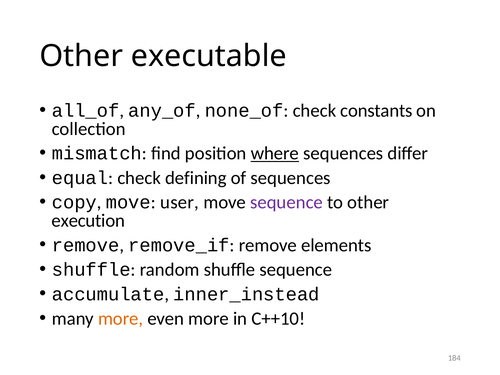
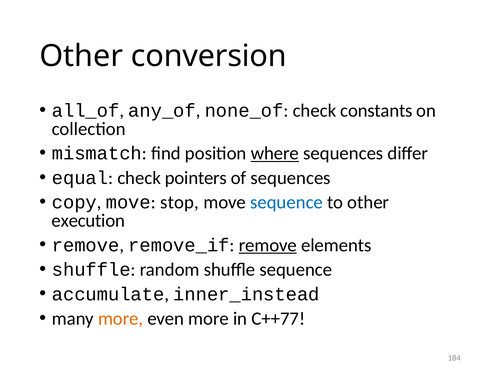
executable: executable -> conversion
defining: defining -> pointers
user: user -> stop
sequence at (287, 202) colour: purple -> blue
remove at (268, 245) underline: none -> present
C++10: C++10 -> C++77
